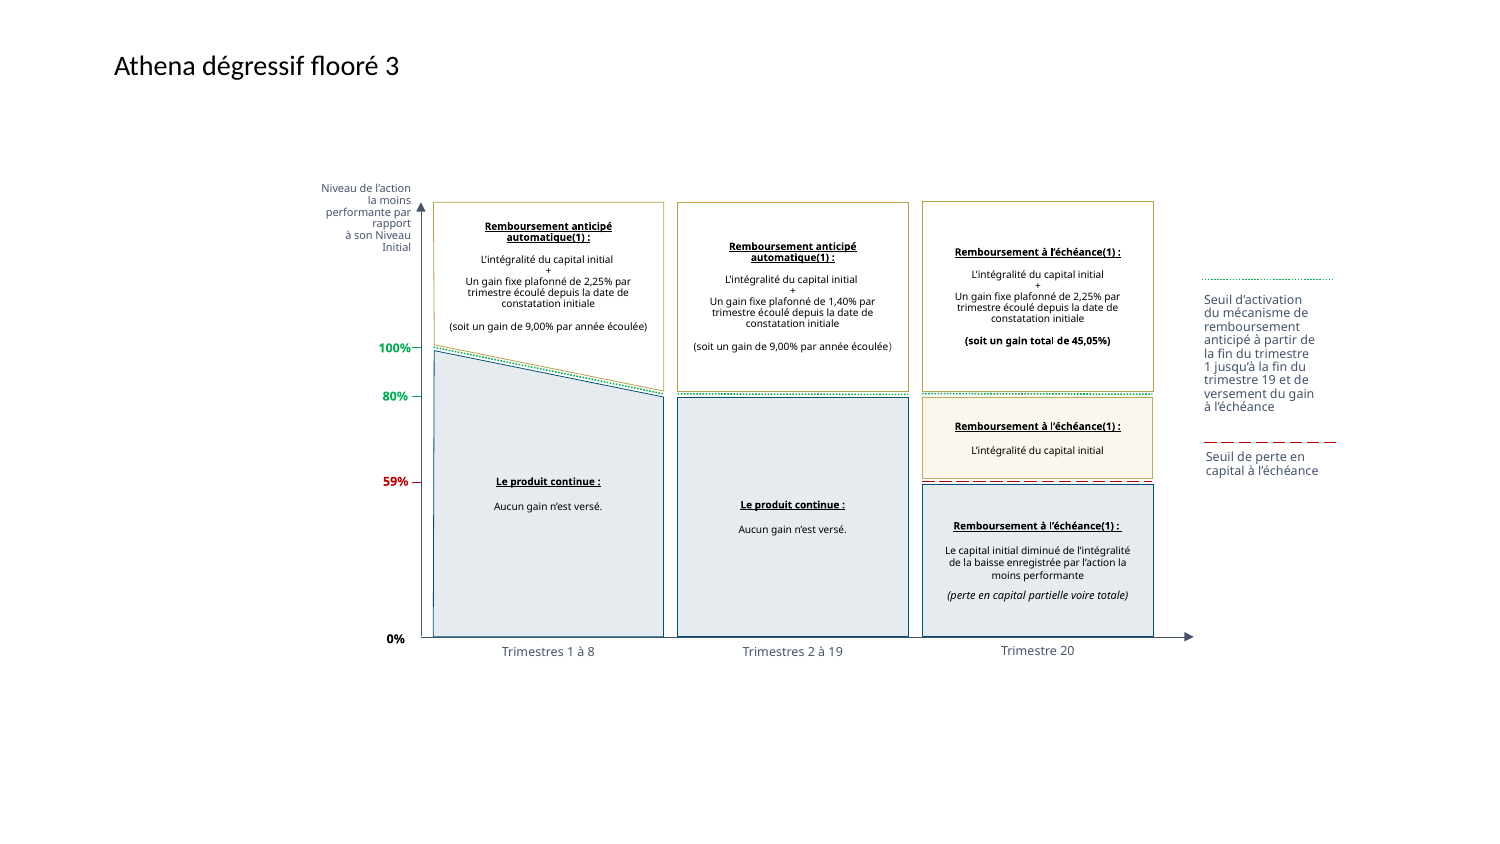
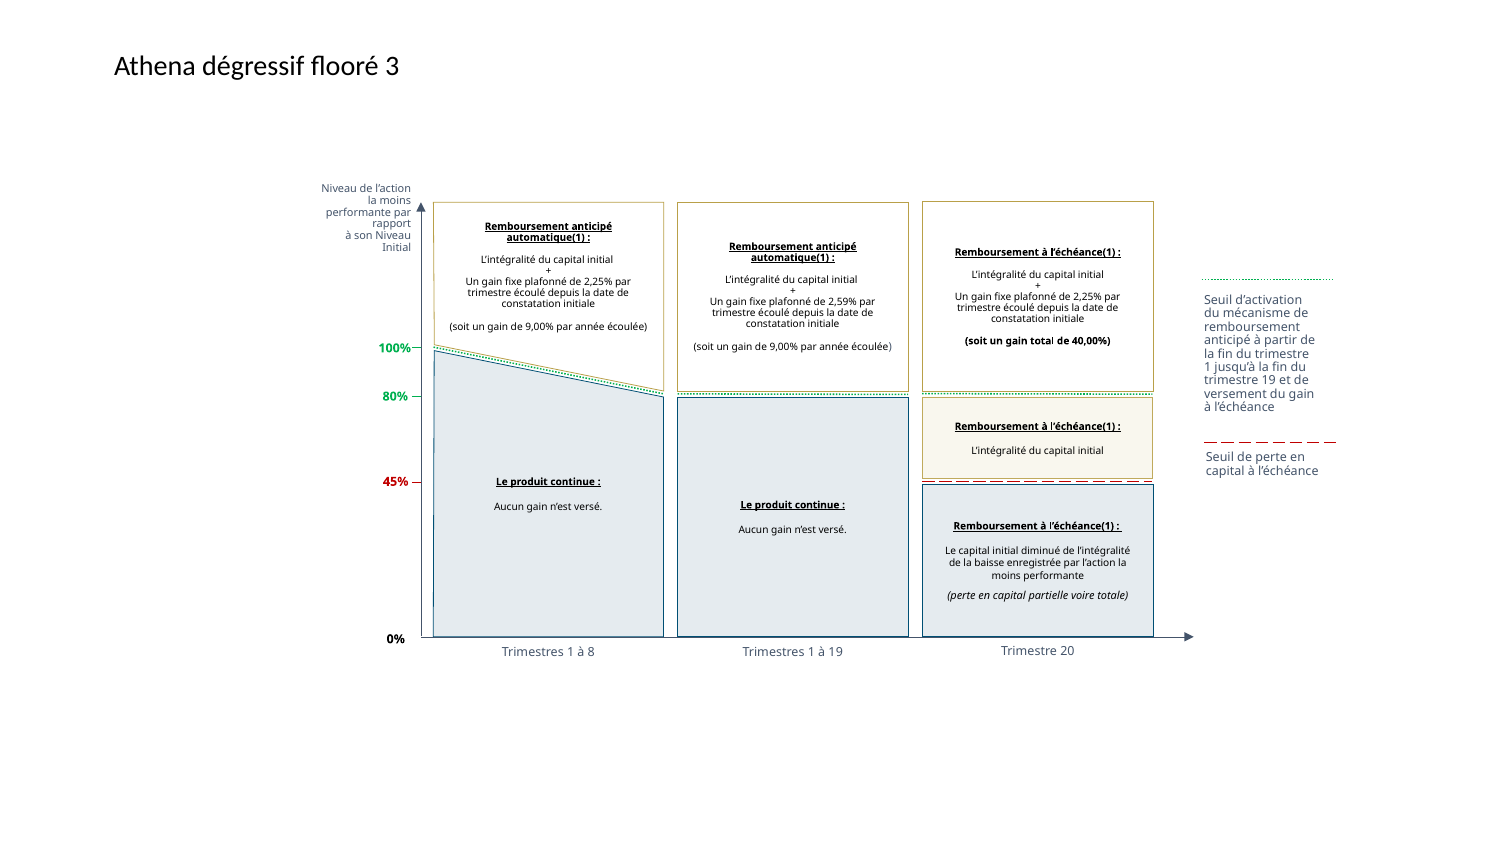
1,40%: 1,40% -> 2,59%
45,05%: 45,05% -> 40,00%
59%: 59% -> 45%
2 at (811, 652): 2 -> 1
